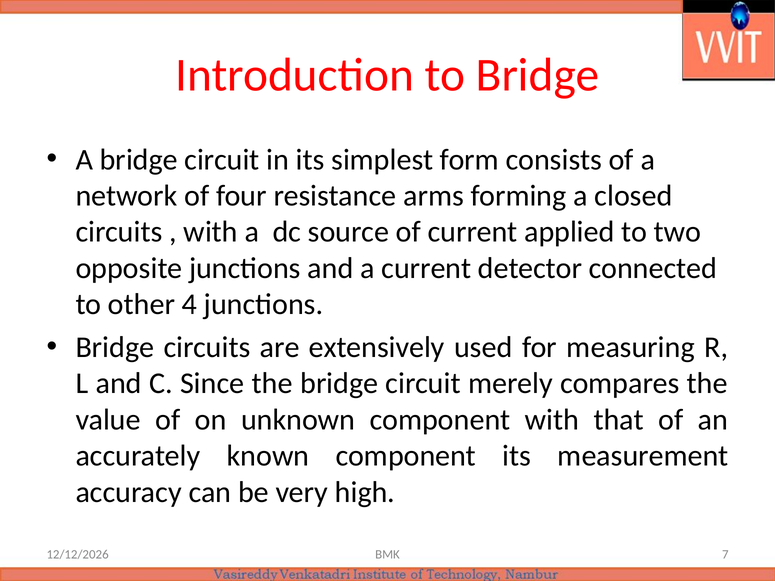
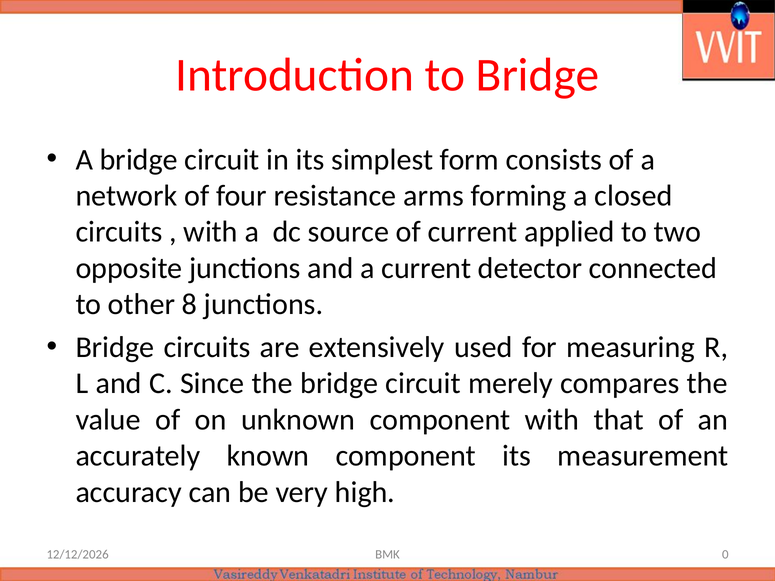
4: 4 -> 8
7: 7 -> 0
